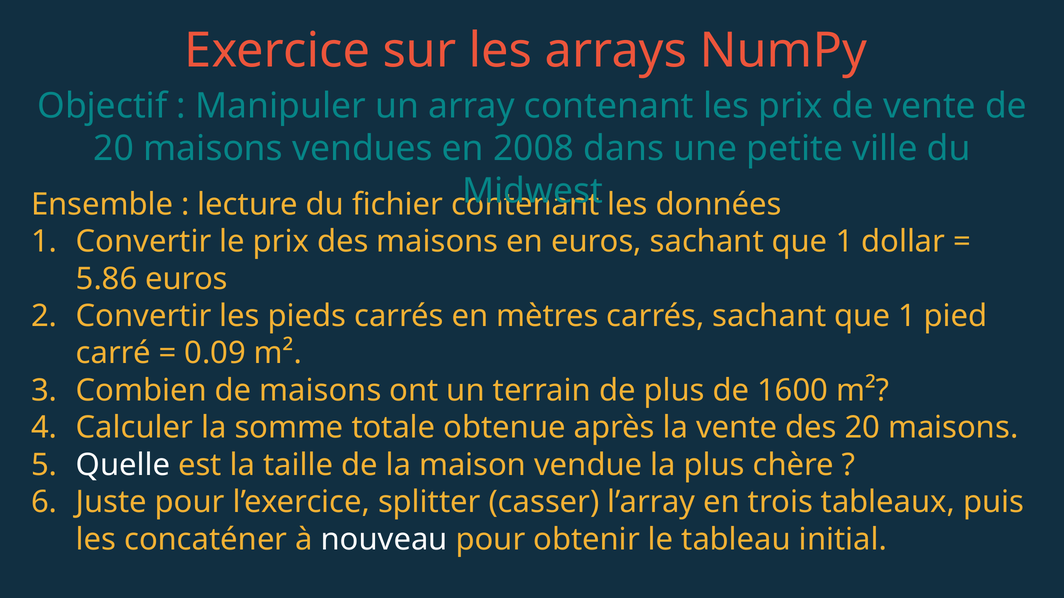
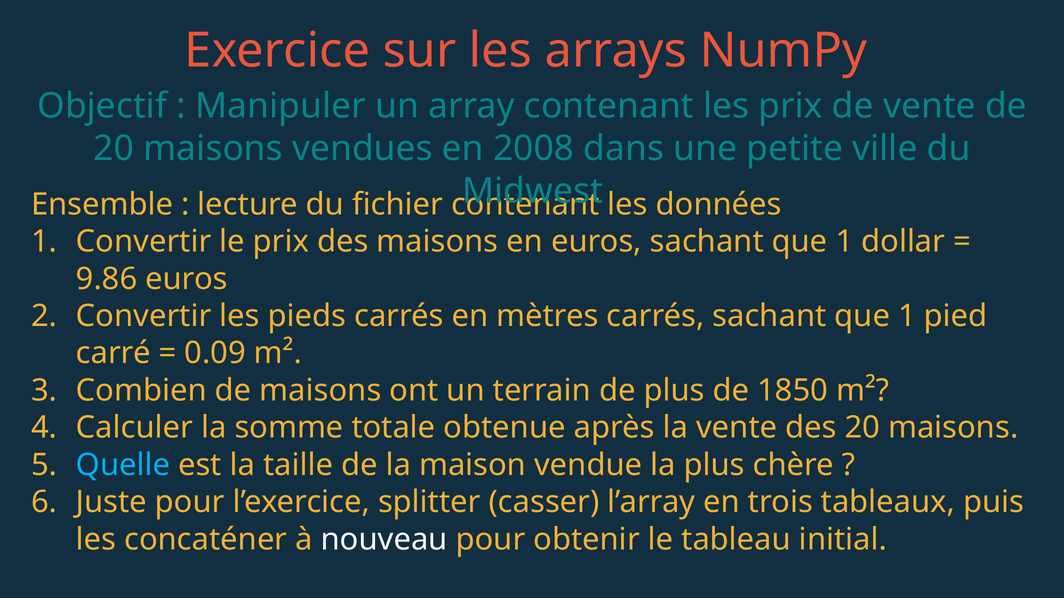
5.86: 5.86 -> 9.86
1600: 1600 -> 1850
Quelle colour: white -> light blue
